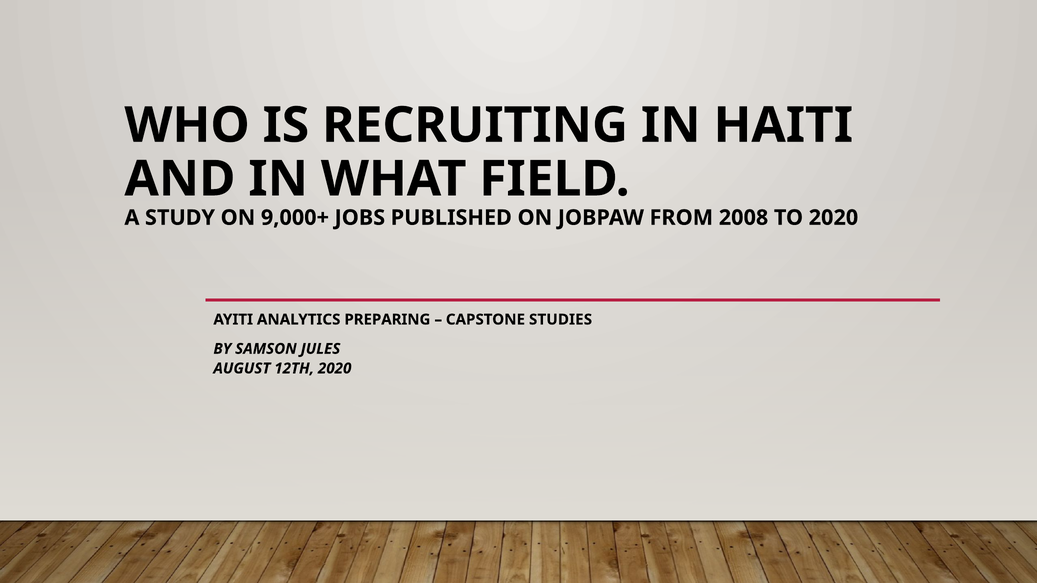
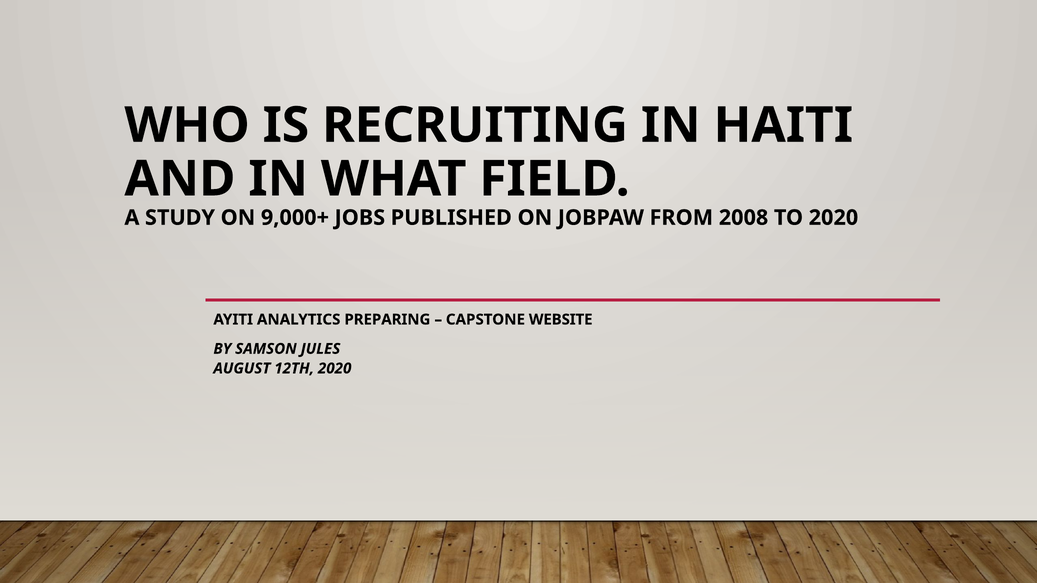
STUDIES: STUDIES -> WEBSITE
